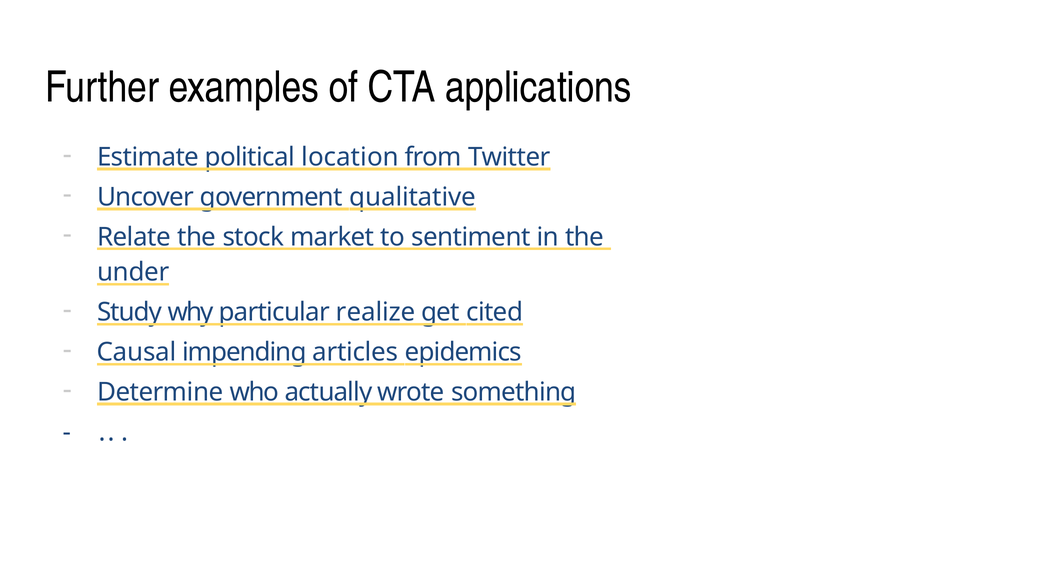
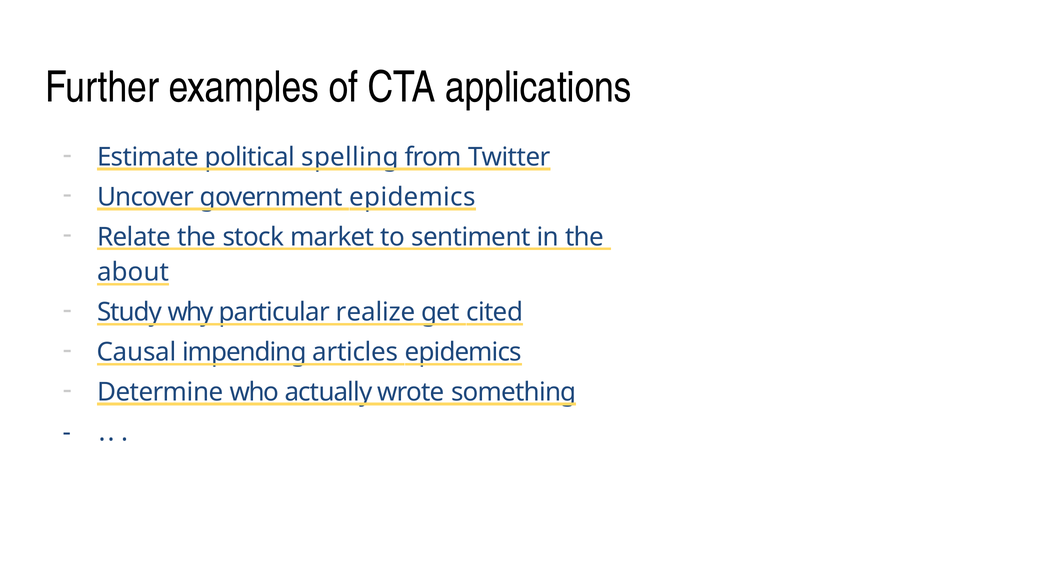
location: location -> spelling
government qualitative: qualitative -> epidemics
under: under -> about
